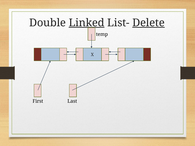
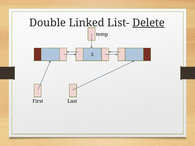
Linked underline: present -> none
